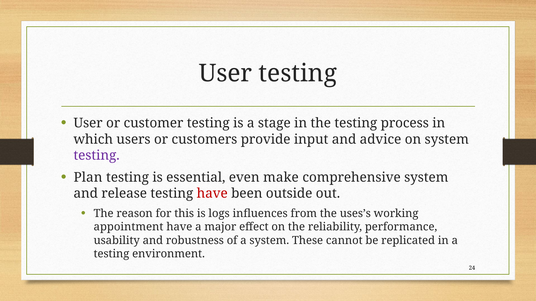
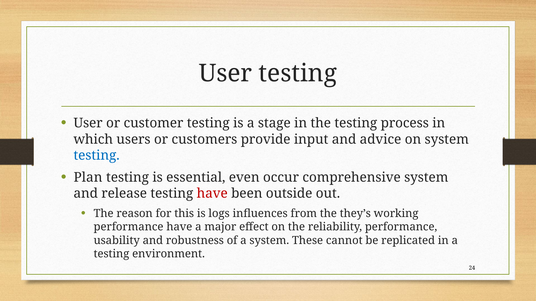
testing at (97, 156) colour: purple -> blue
make: make -> occur
uses’s: uses’s -> they’s
appointment at (129, 227): appointment -> performance
